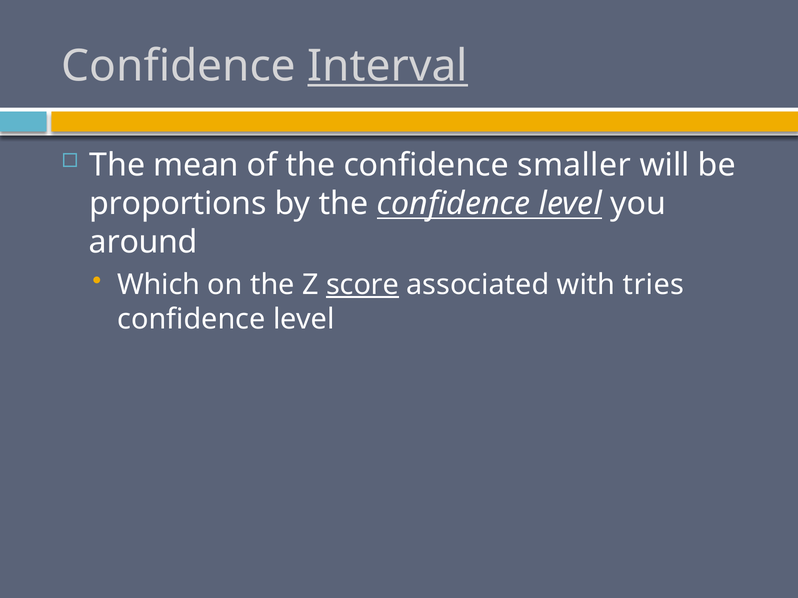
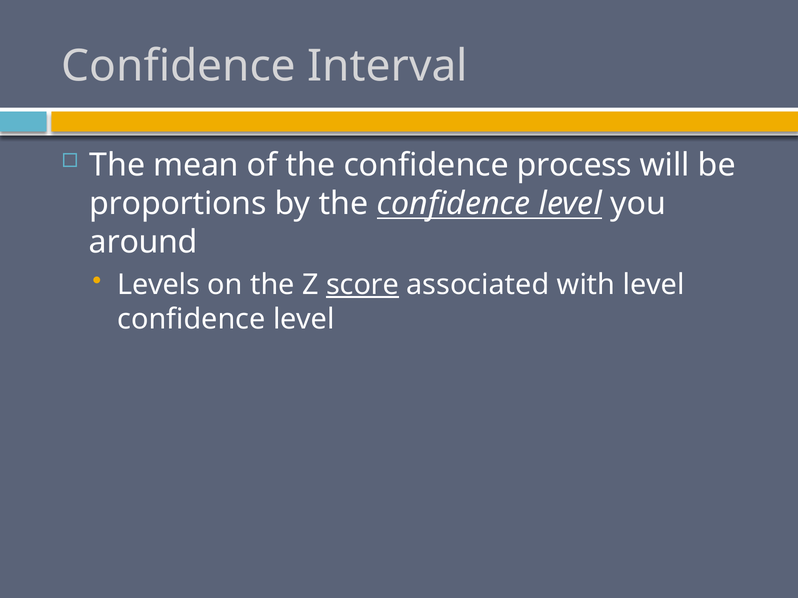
Interval underline: present -> none
smaller: smaller -> process
Which: Which -> Levels
with tries: tries -> level
